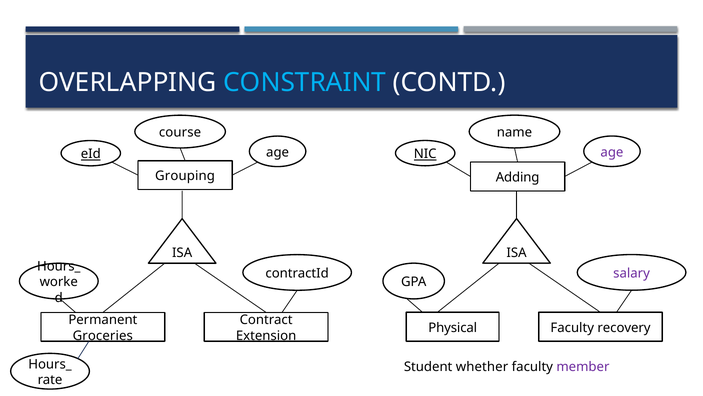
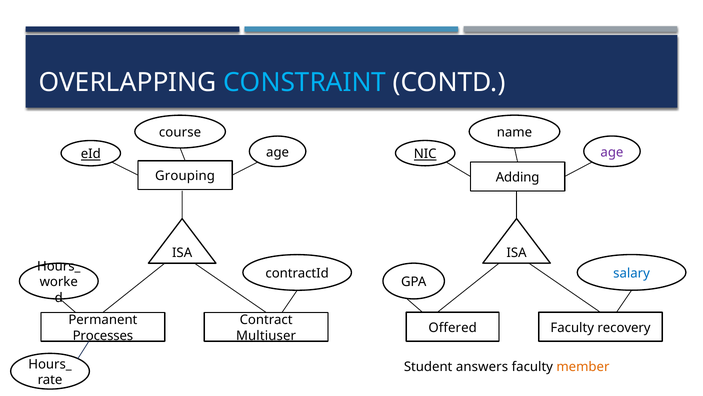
salary colour: purple -> blue
Physical: Physical -> Offered
Groceries: Groceries -> Processes
Extension: Extension -> Multiuser
whether: whether -> answers
member colour: purple -> orange
